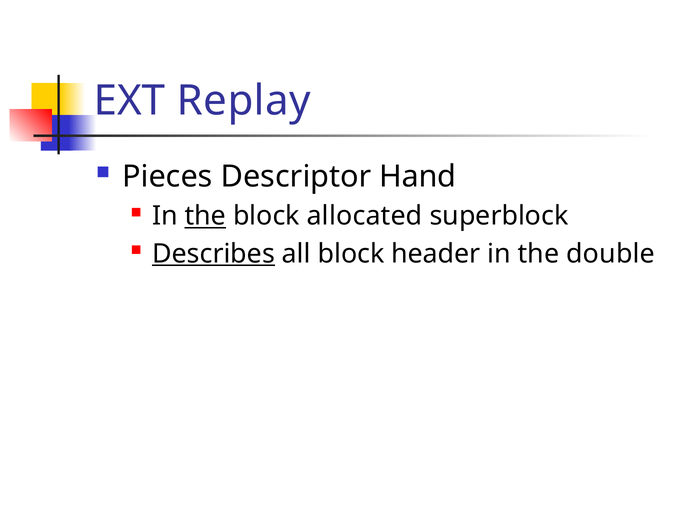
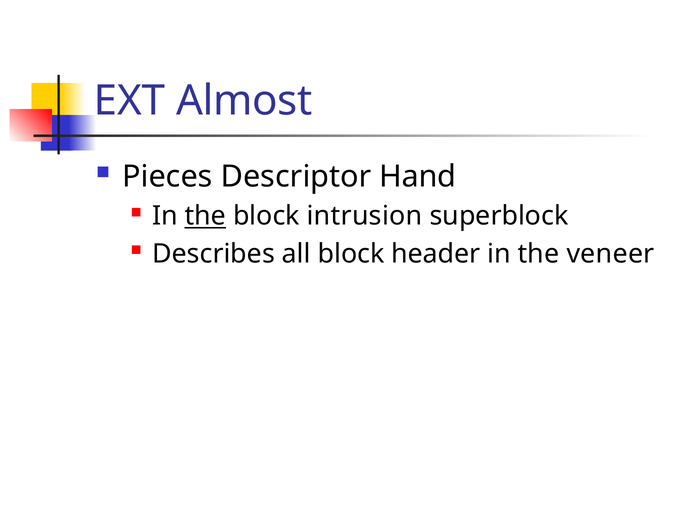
Replay: Replay -> Almost
allocated: allocated -> intrusion
Describes underline: present -> none
double: double -> veneer
